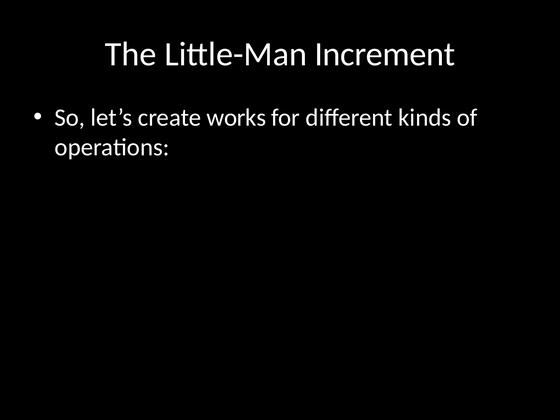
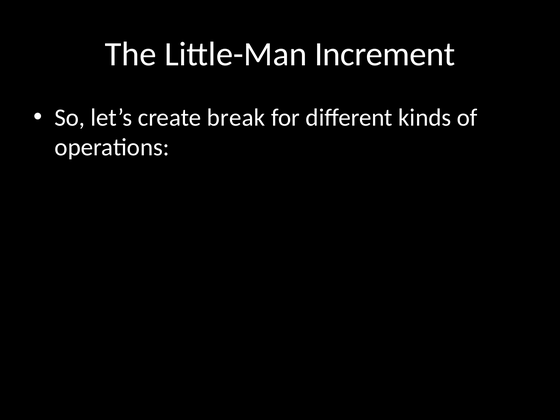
works: works -> break
